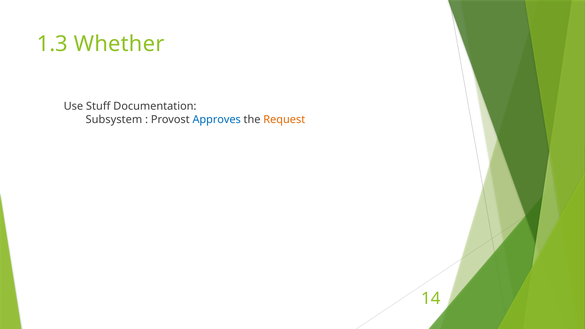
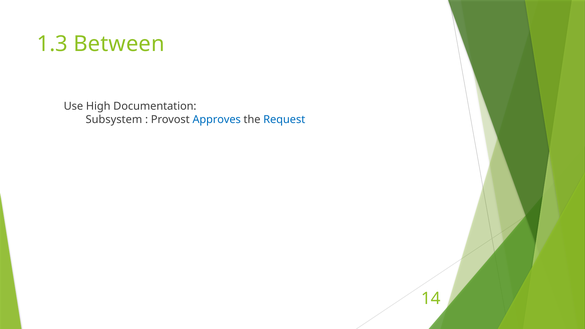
Whether: Whether -> Between
Stuff: Stuff -> High
Request colour: orange -> blue
